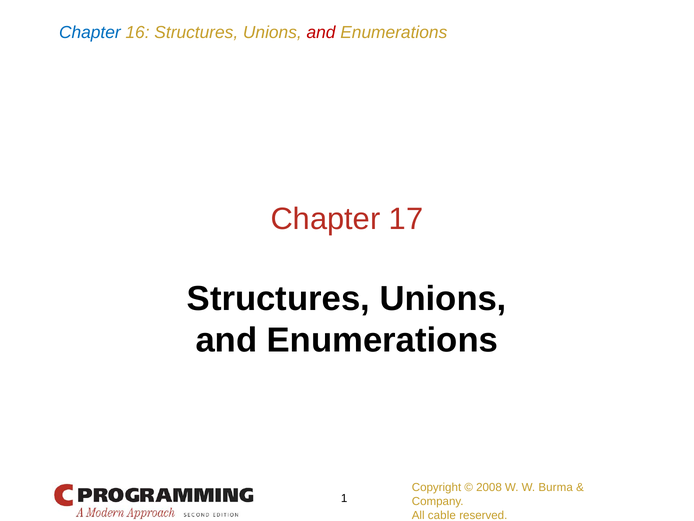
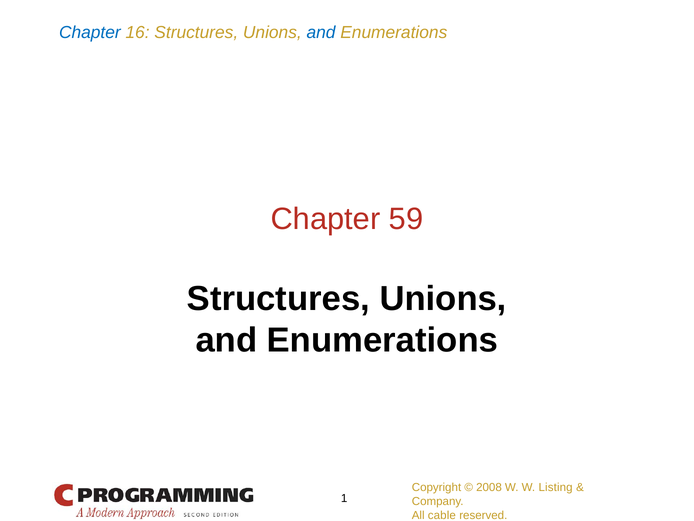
and at (321, 32) colour: red -> blue
17: 17 -> 59
Burma: Burma -> Listing
